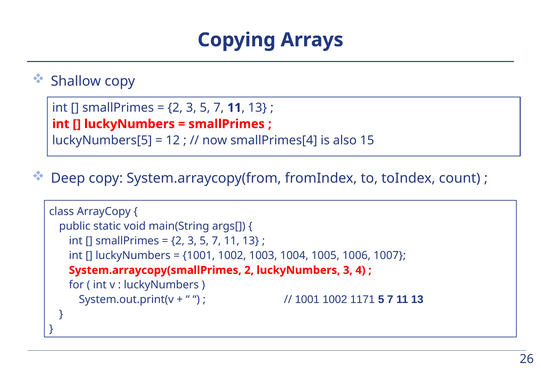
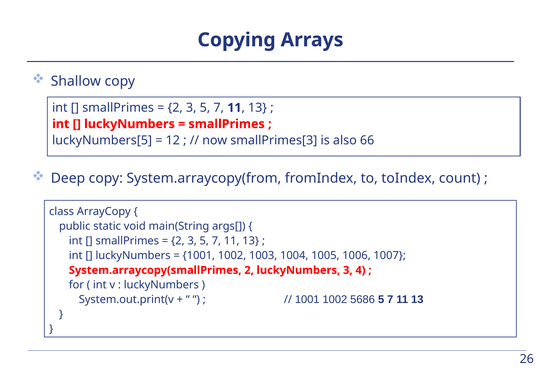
smallPrimes[4: smallPrimes[4 -> smallPrimes[3
15: 15 -> 66
1171: 1171 -> 5686
